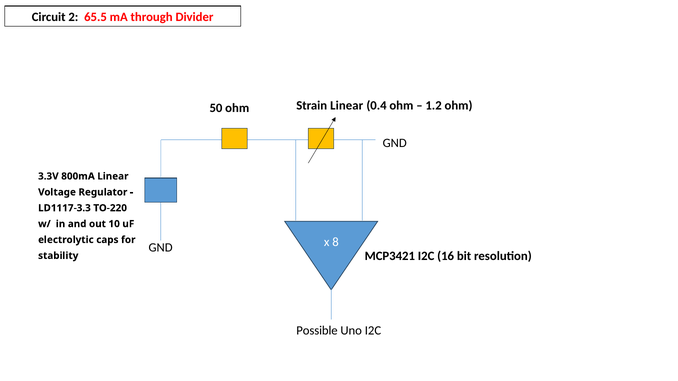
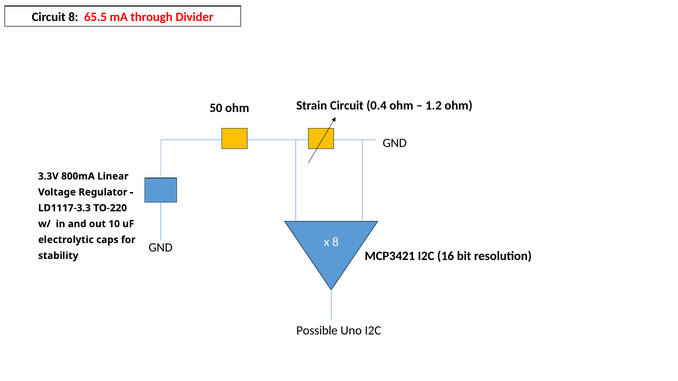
Circuit 2: 2 -> 8
Strain Linear: Linear -> Circuit
